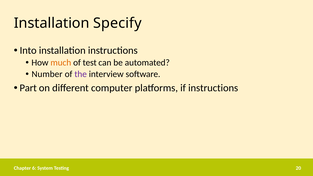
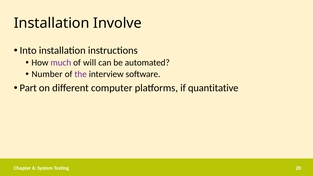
Specify: Specify -> Involve
much colour: orange -> purple
test: test -> will
if instructions: instructions -> quantitative
